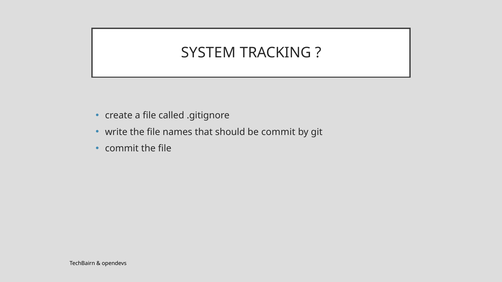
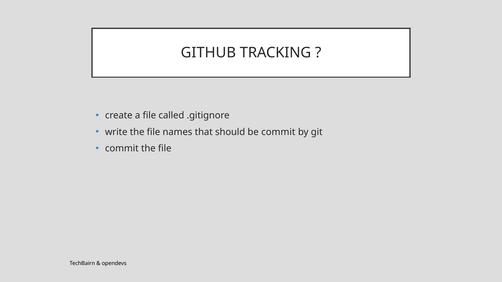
SYSTEM: SYSTEM -> GITHUB
